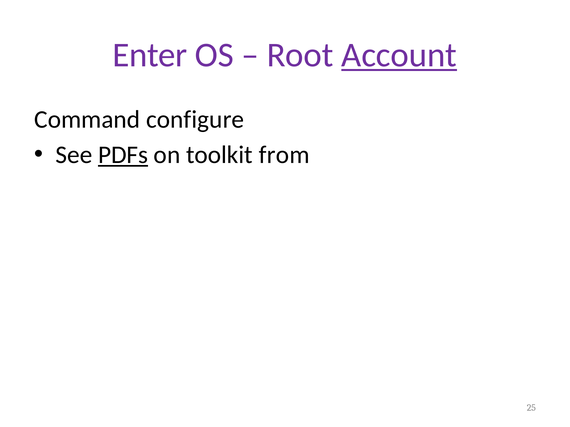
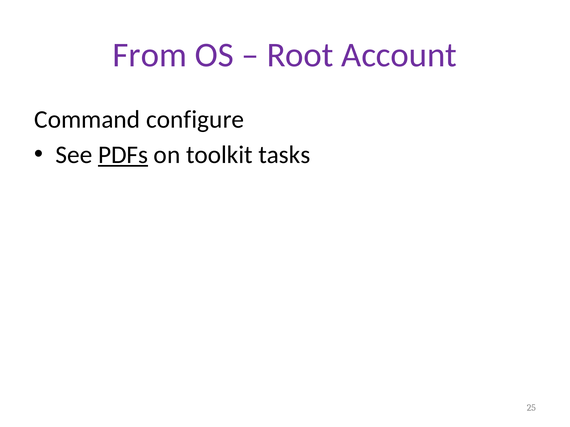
Enter: Enter -> From
Account underline: present -> none
from: from -> tasks
